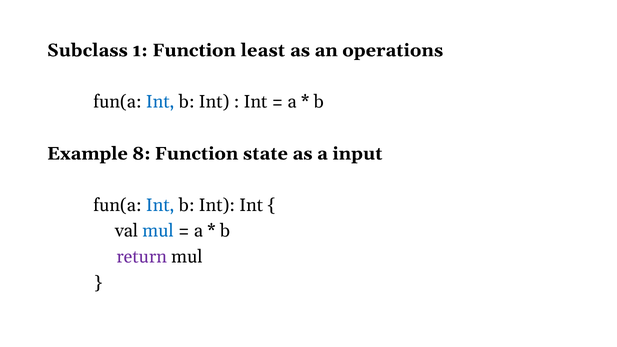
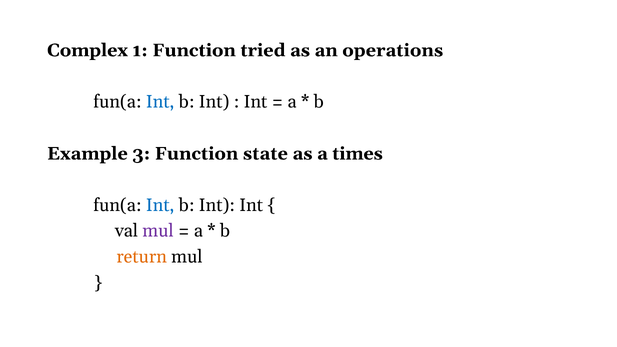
Subclass: Subclass -> Complex
least: least -> tried
8: 8 -> 3
input: input -> times
mul at (158, 231) colour: blue -> purple
return colour: purple -> orange
